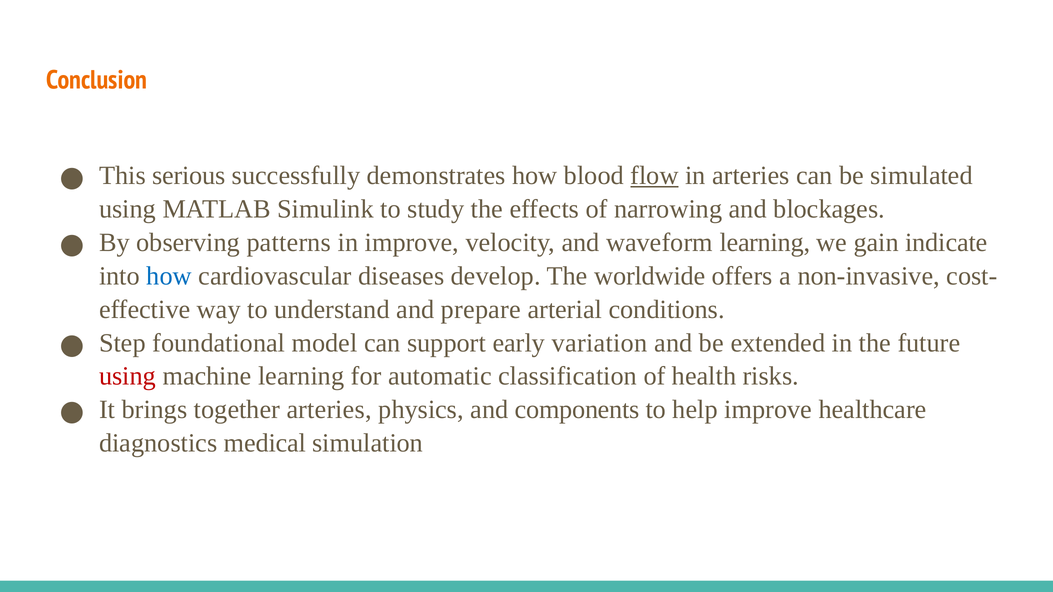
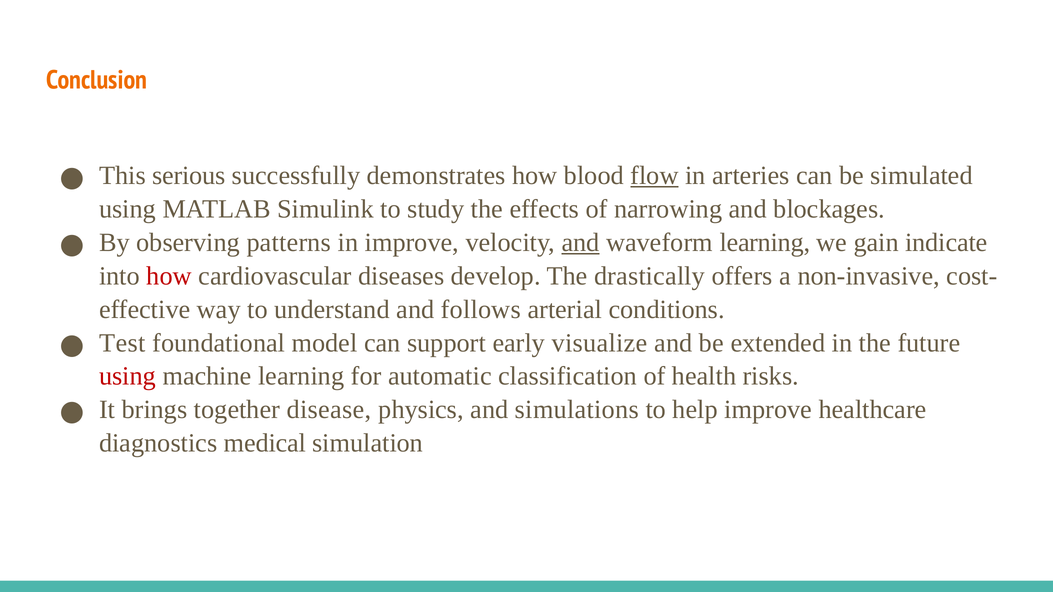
and at (581, 243) underline: none -> present
how at (169, 276) colour: blue -> red
worldwide: worldwide -> drastically
prepare: prepare -> follows
Step: Step -> Test
variation: variation -> visualize
together arteries: arteries -> disease
components: components -> simulations
